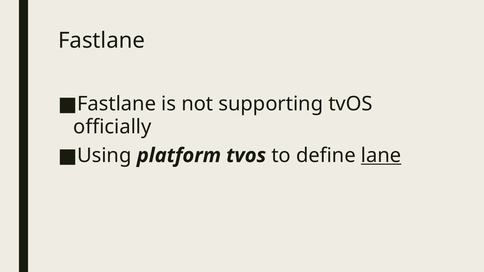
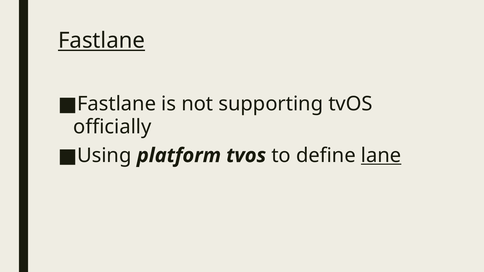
Fastlane at (102, 41) underline: none -> present
